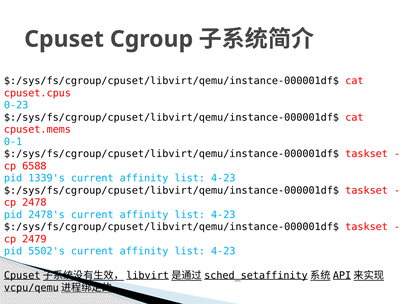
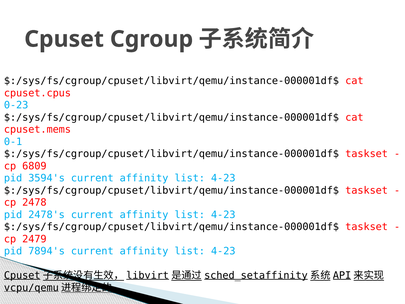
6588: 6588 -> 6809
1339's: 1339's -> 3594's
5502's: 5502's -> 7894's
